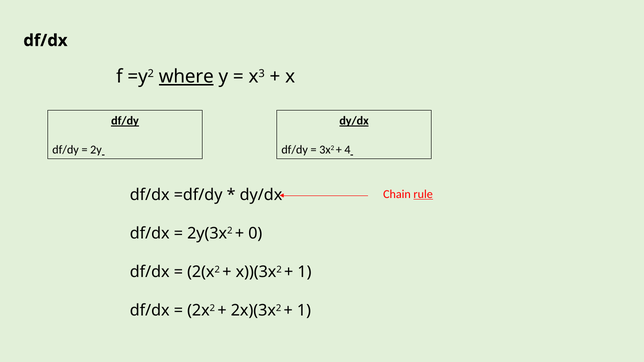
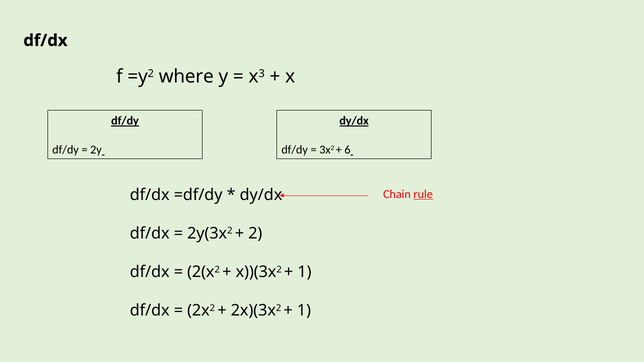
where underline: present -> none
4: 4 -> 6
0: 0 -> 2
